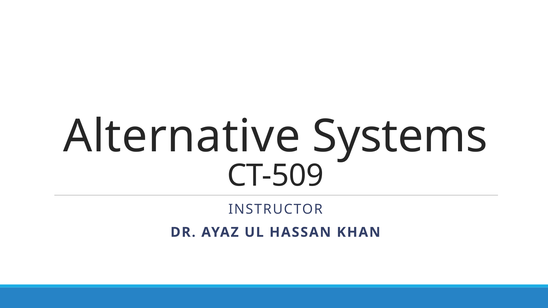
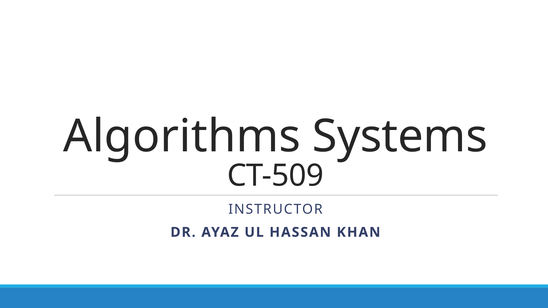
Alternative: Alternative -> Algorithms
